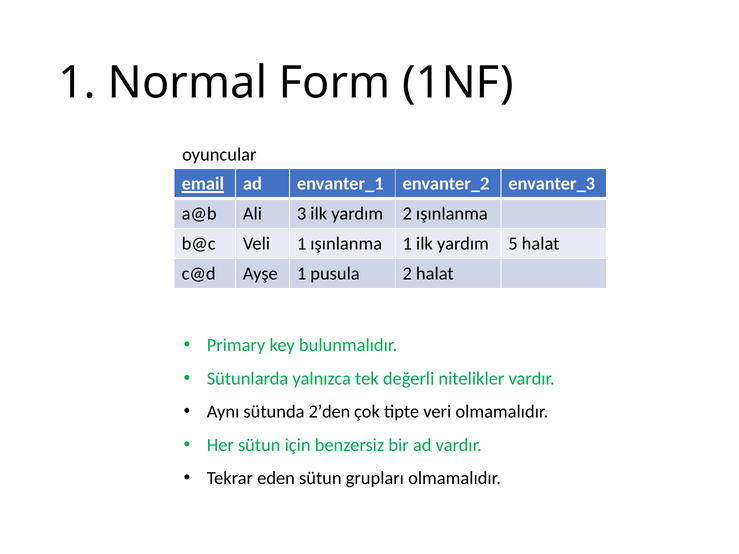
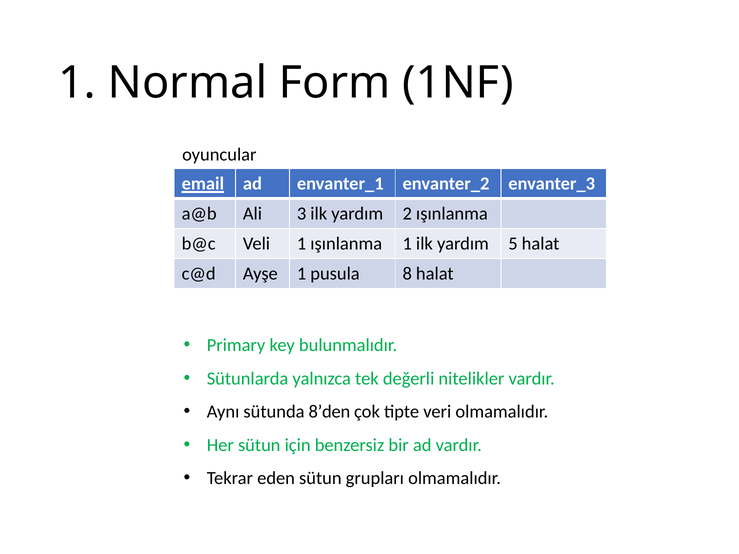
pusula 2: 2 -> 8
2’den: 2’den -> 8’den
